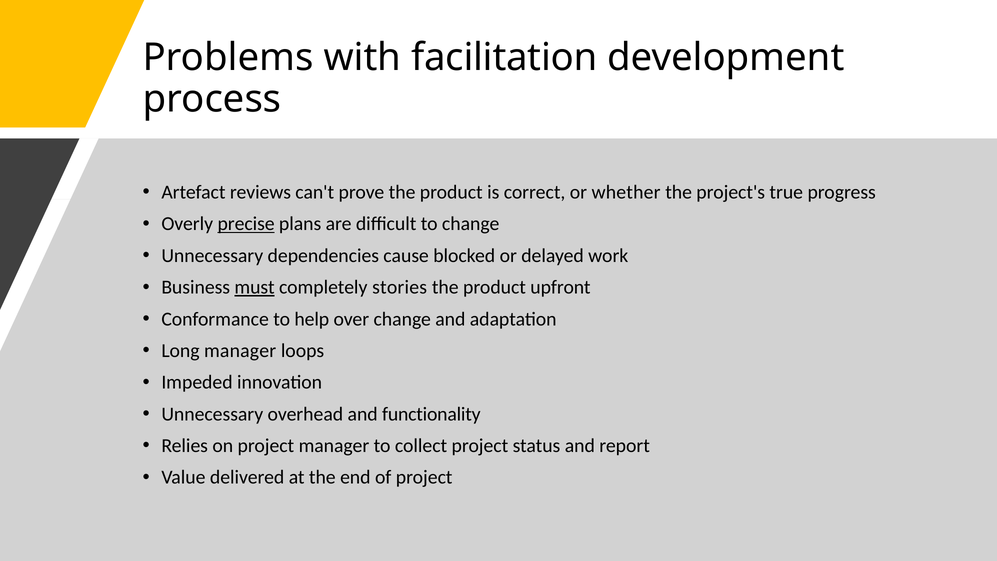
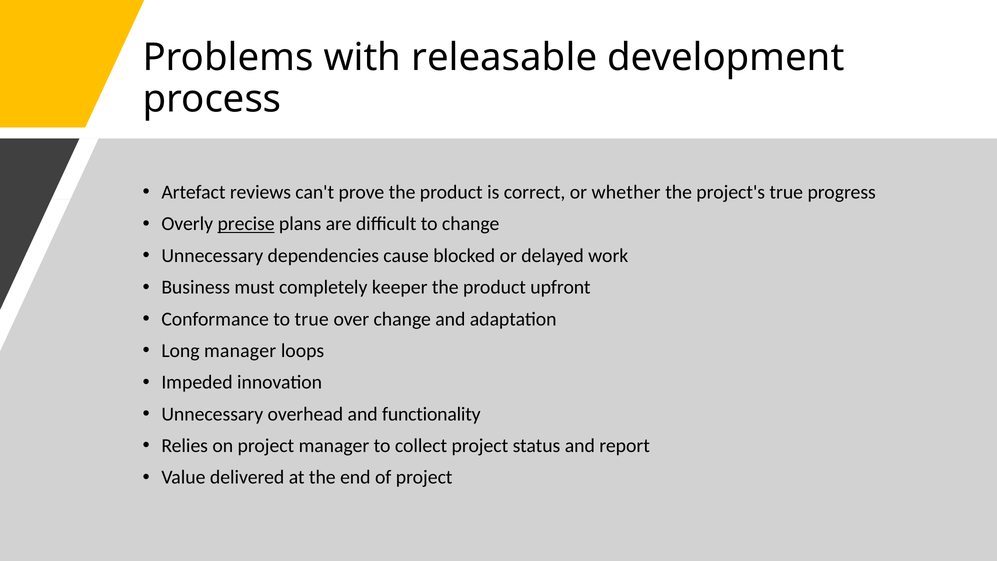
facilitation: facilitation -> releasable
must underline: present -> none
stories: stories -> keeper
to help: help -> true
